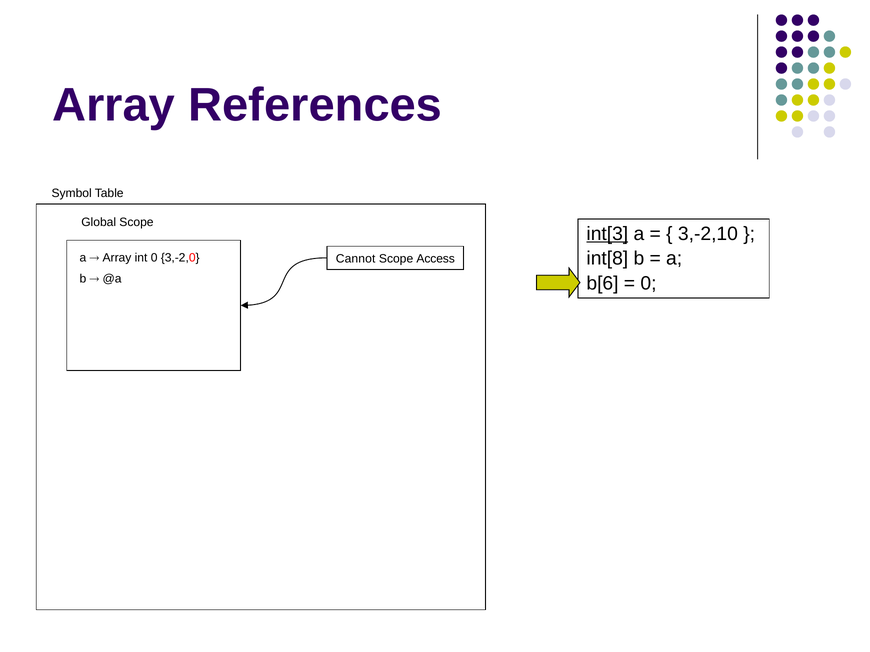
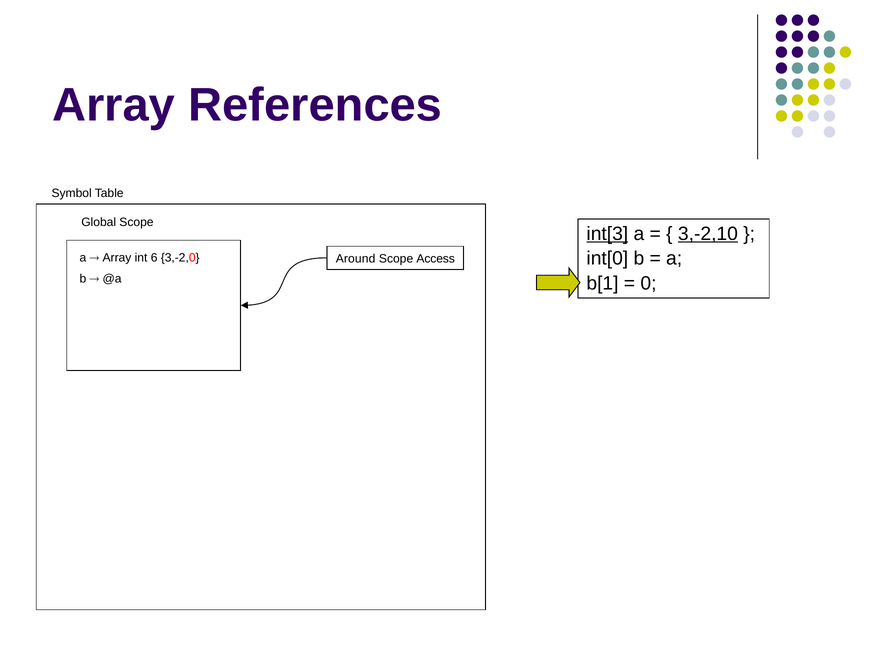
3,-2,10 underline: none -> present
int[8: int[8 -> int[0
int 0: 0 -> 6
Cannot: Cannot -> Around
b[6: b[6 -> b[1
